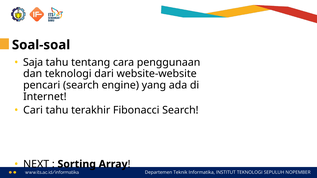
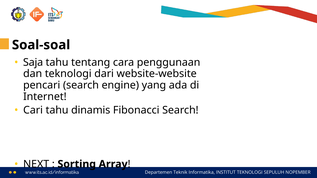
terakhir: terakhir -> dinamis
